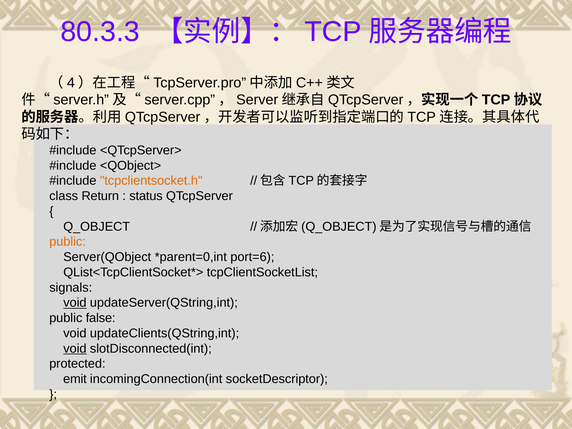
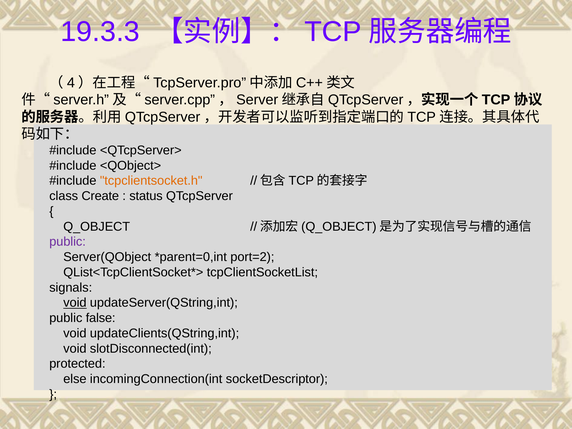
80.3.3: 80.3.3 -> 19.3.3
Return: Return -> Create
public at (68, 242) colour: orange -> purple
port=6: port=6 -> port=2
void at (75, 349) underline: present -> none
emit: emit -> else
